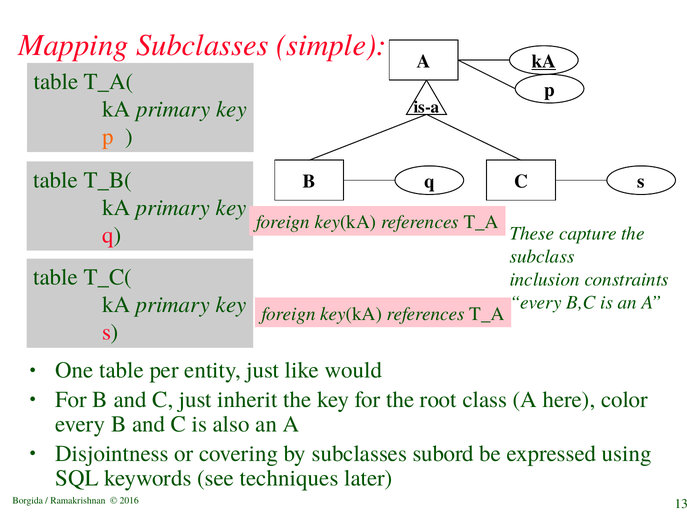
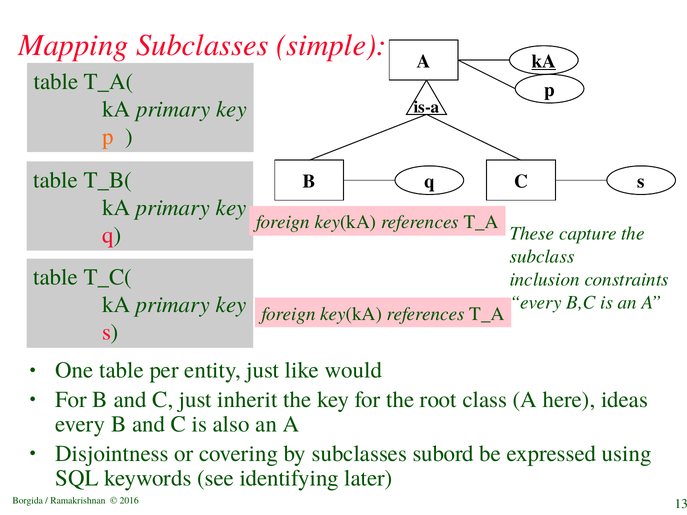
color: color -> ideas
techniques: techniques -> identifying
